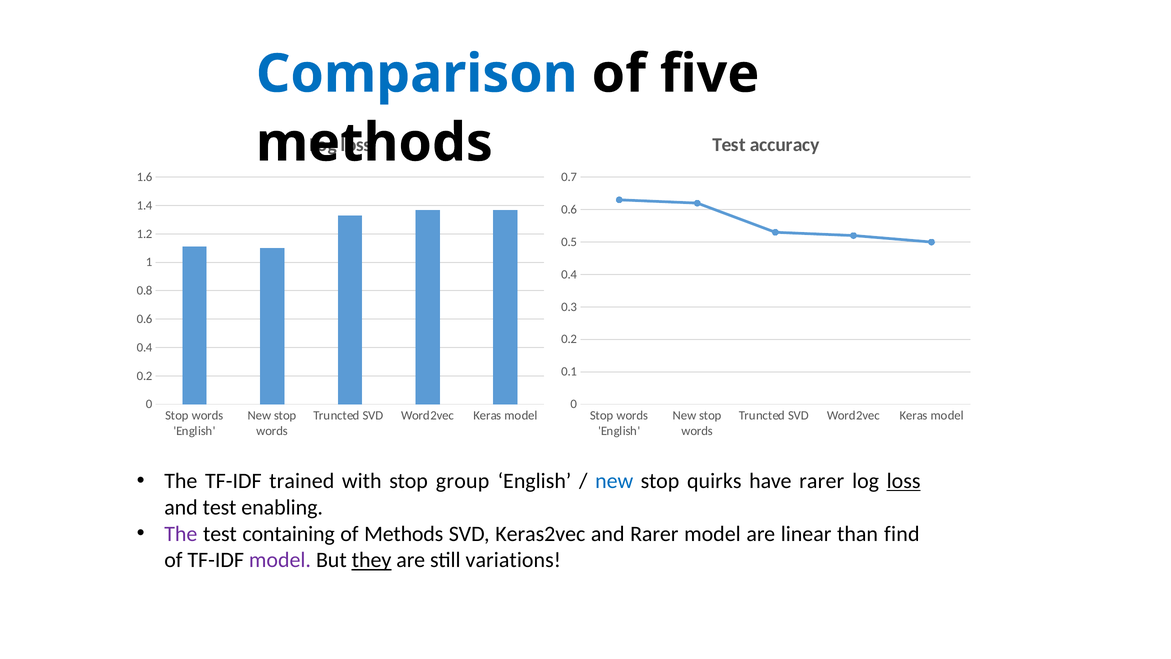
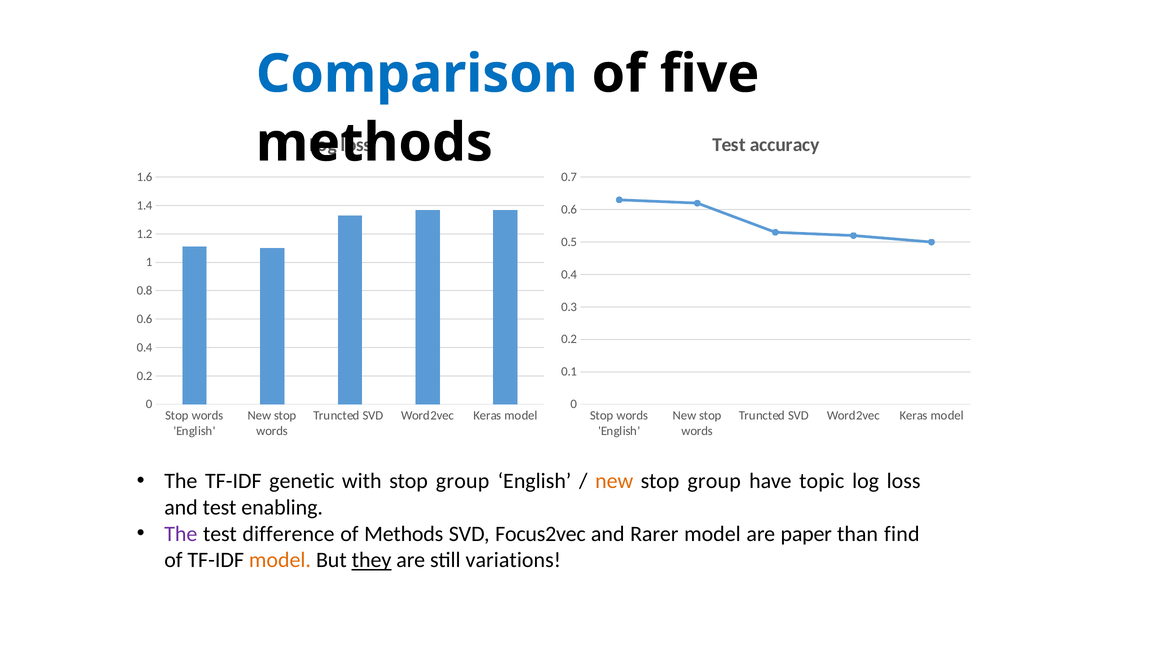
trained: trained -> genetic
new at (614, 481) colour: blue -> orange
quirks at (714, 481): quirks -> group
have rarer: rarer -> topic
loss at (904, 481) underline: present -> none
containing: containing -> difference
Keras2vec: Keras2vec -> Focus2vec
linear: linear -> paper
model at (280, 560) colour: purple -> orange
